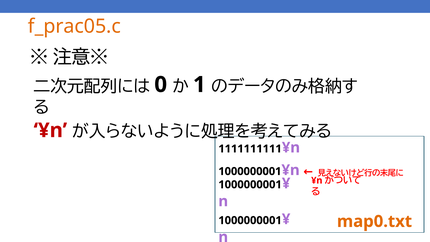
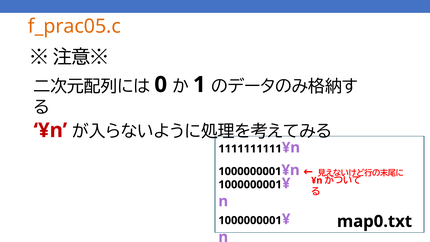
map0.txt colour: orange -> black
